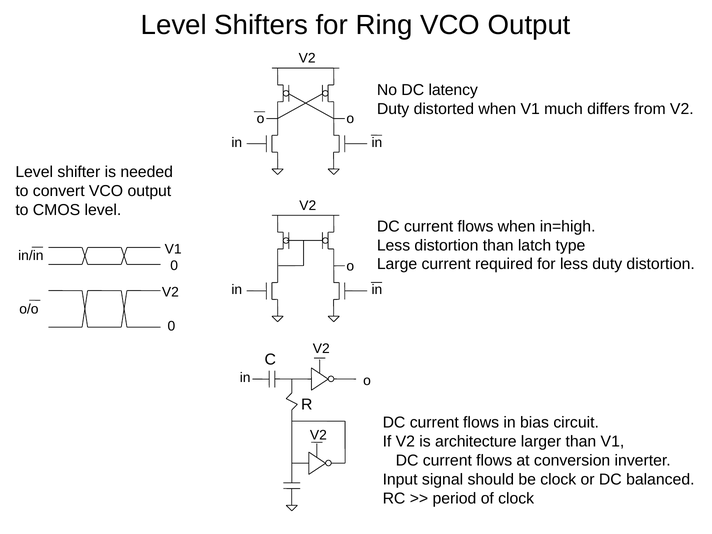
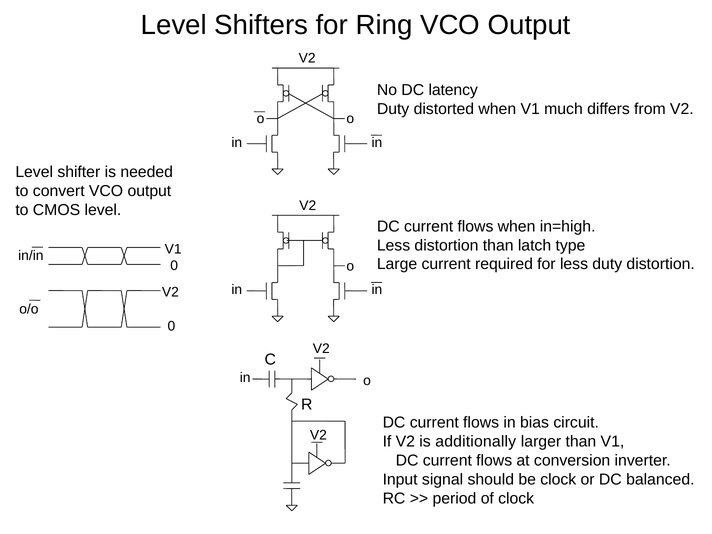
architecture: architecture -> additionally
